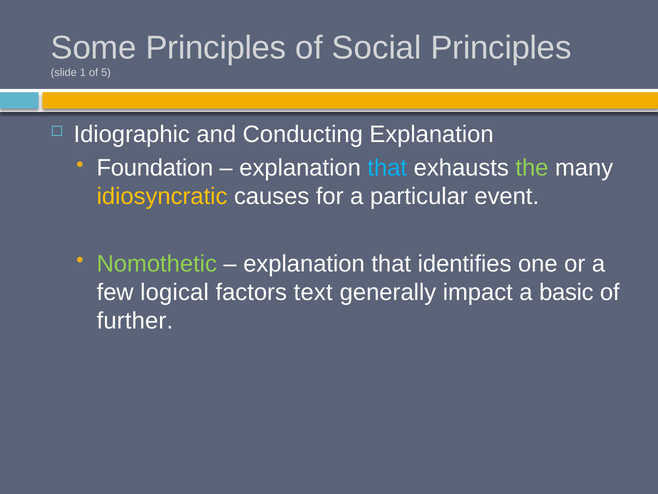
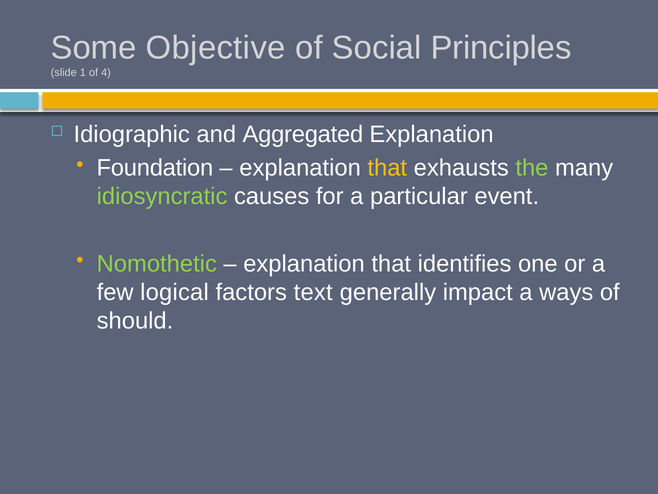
Some Principles: Principles -> Objective
5: 5 -> 4
Conducting: Conducting -> Aggregated
that at (387, 168) colour: light blue -> yellow
idiosyncratic colour: yellow -> light green
basic: basic -> ways
further: further -> should
